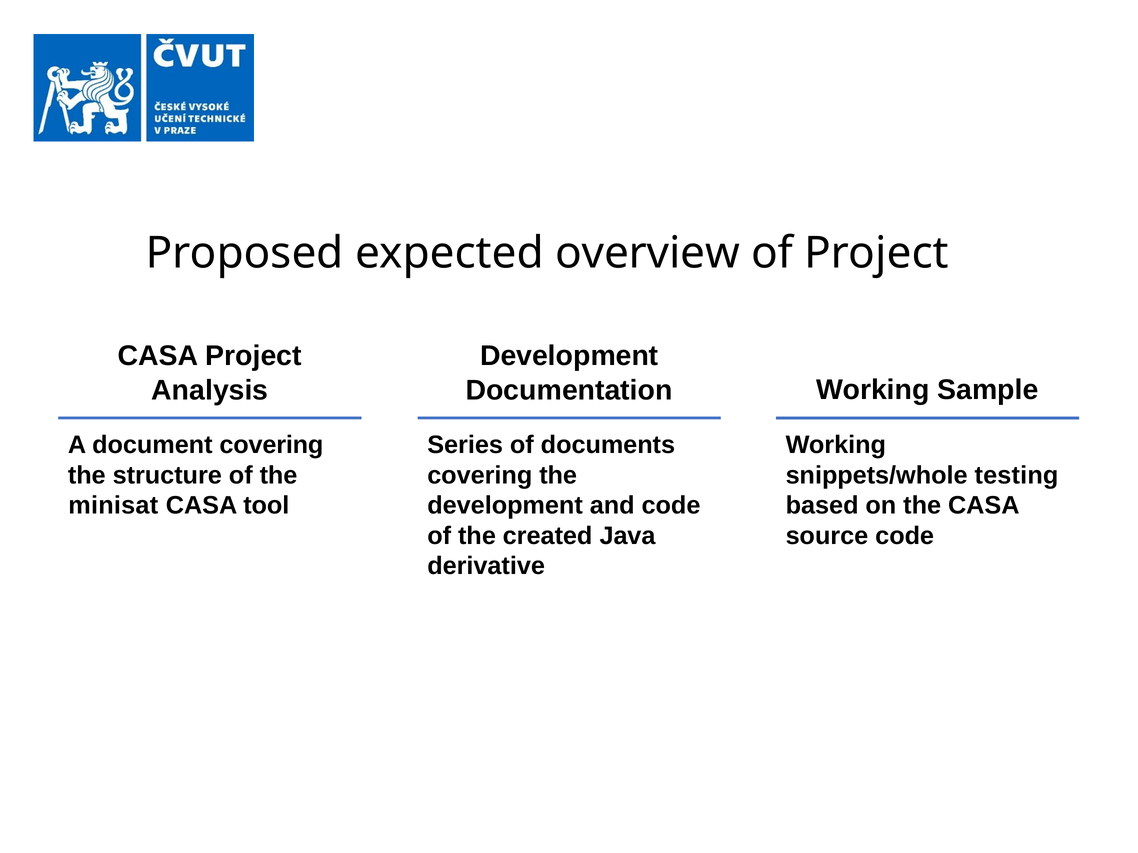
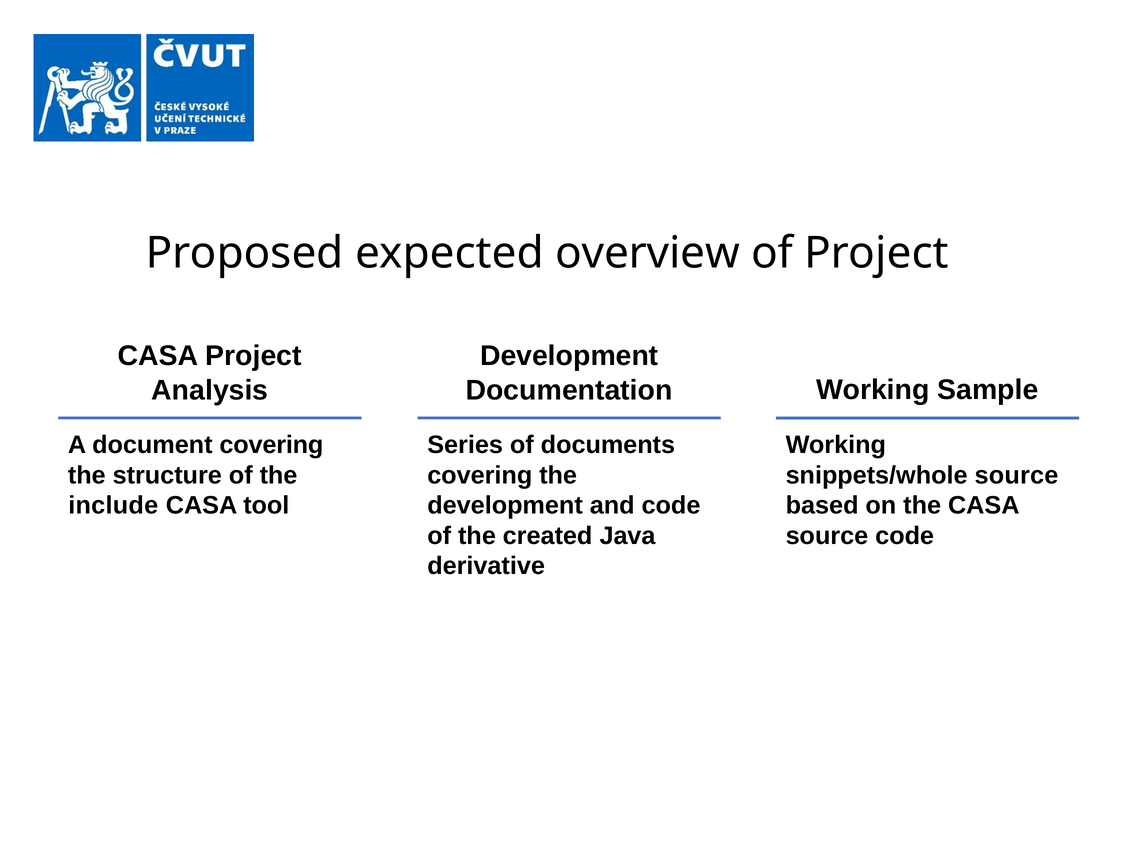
snippets/whole testing: testing -> source
minisat: minisat -> include
